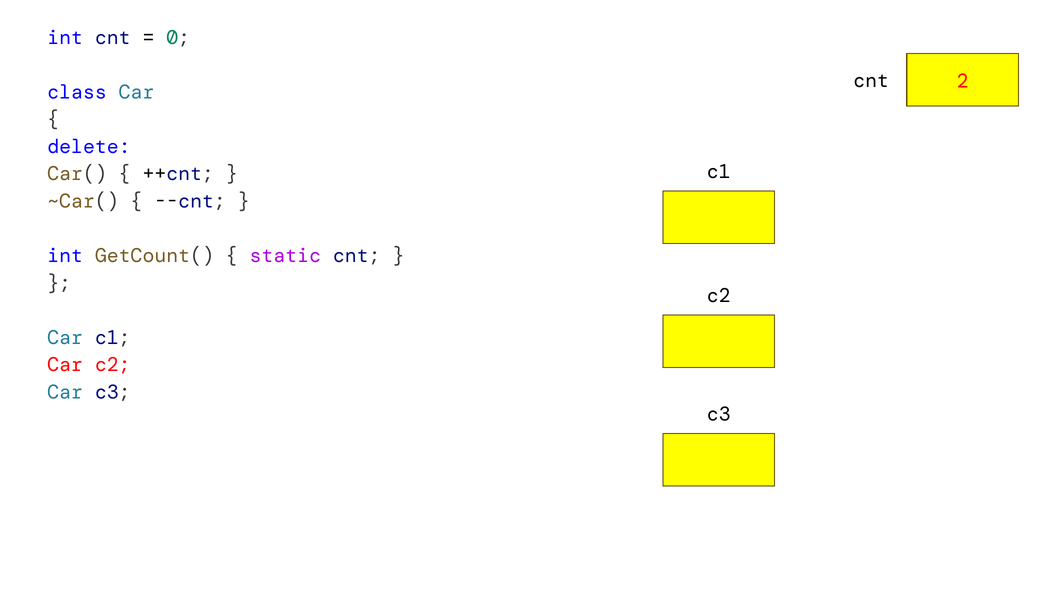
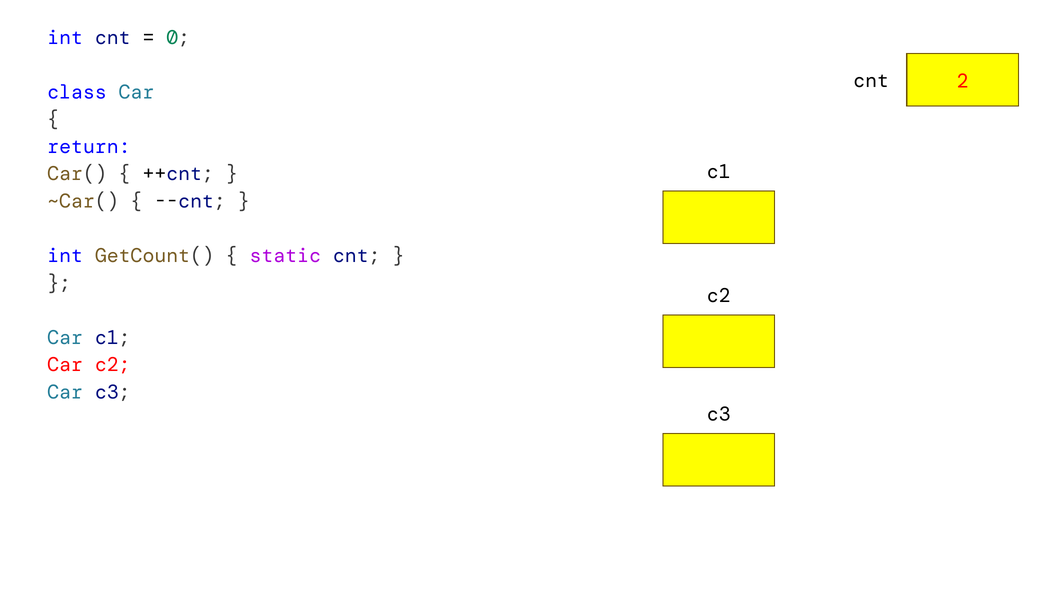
delete: delete -> return
